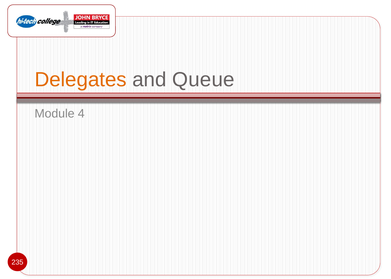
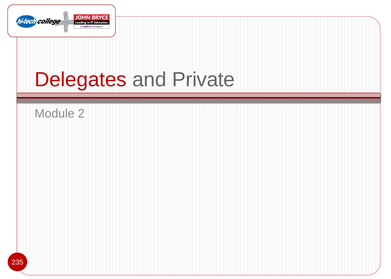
Delegates colour: orange -> red
Queue: Queue -> Private
4: 4 -> 2
